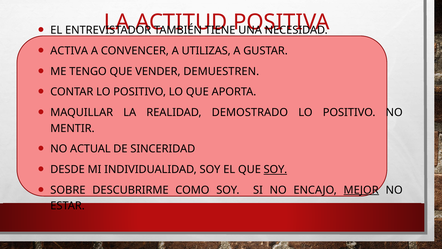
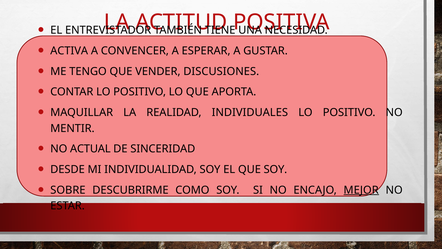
UTILIZAS: UTILIZAS -> ESPERAR
DEMUESTREN: DEMUESTREN -> DISCUSIONES
DEMOSTRADO: DEMOSTRADO -> INDIVIDUALES
SOY at (275, 169) underline: present -> none
